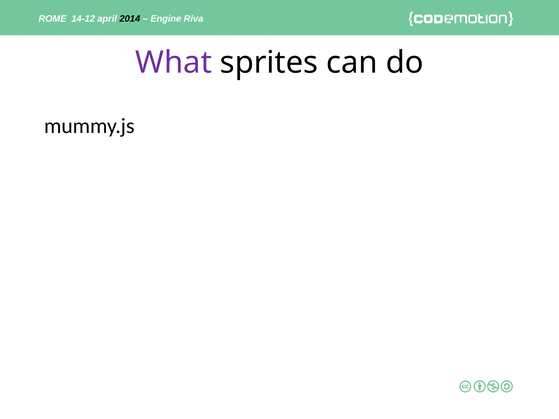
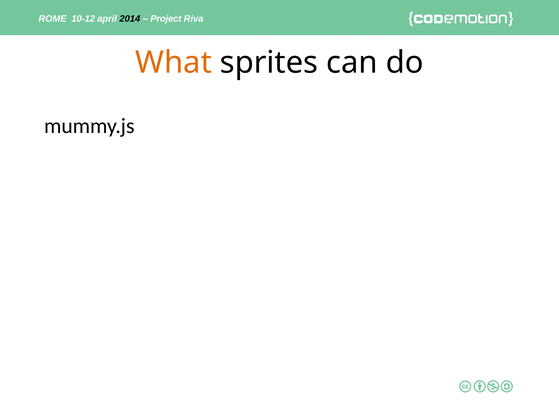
14-12: 14-12 -> 10-12
Engine: Engine -> Project
What colour: purple -> orange
